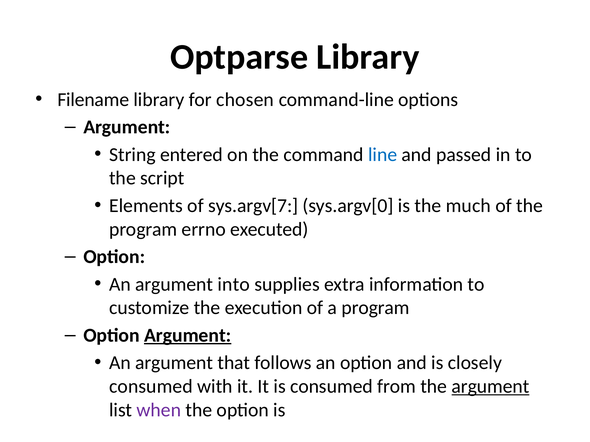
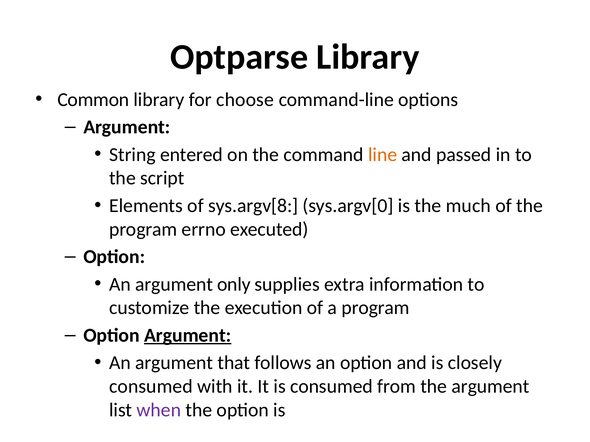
Filename: Filename -> Common
chosen: chosen -> choose
line colour: blue -> orange
sys.argv[7: sys.argv[7 -> sys.argv[8
into: into -> only
argument at (490, 387) underline: present -> none
